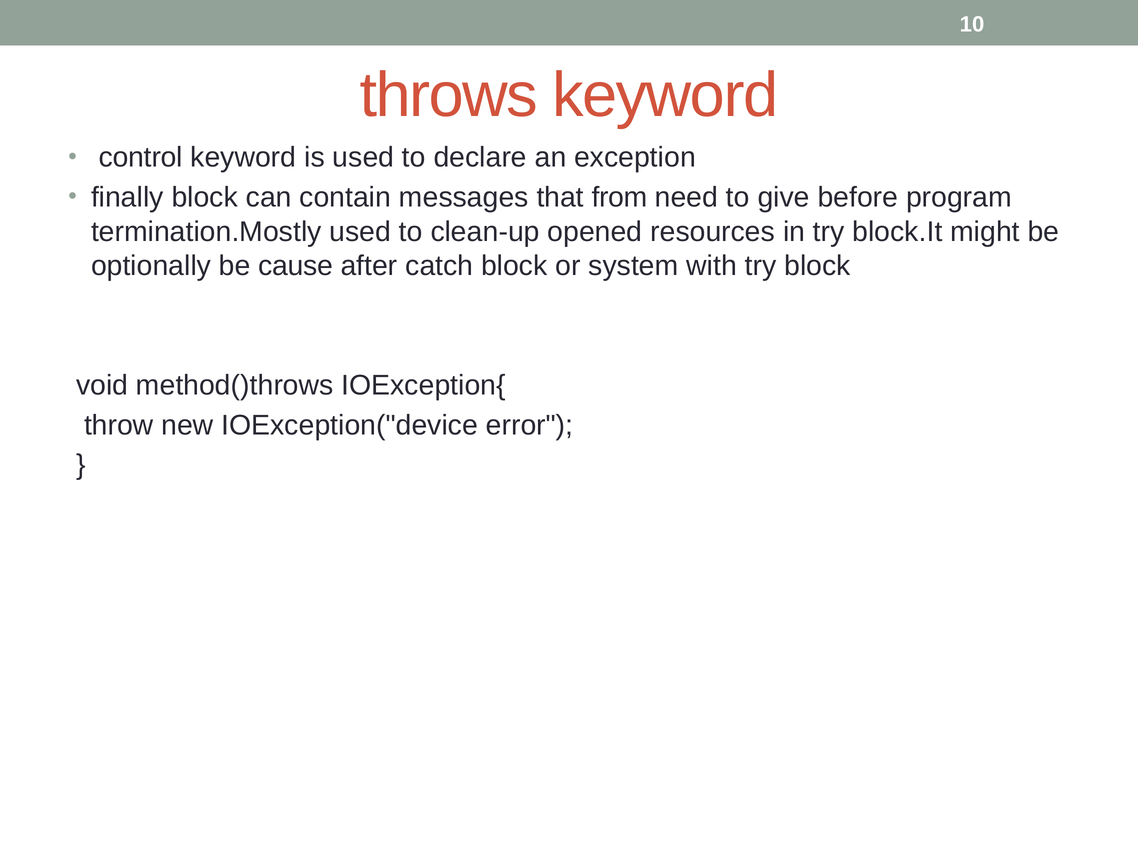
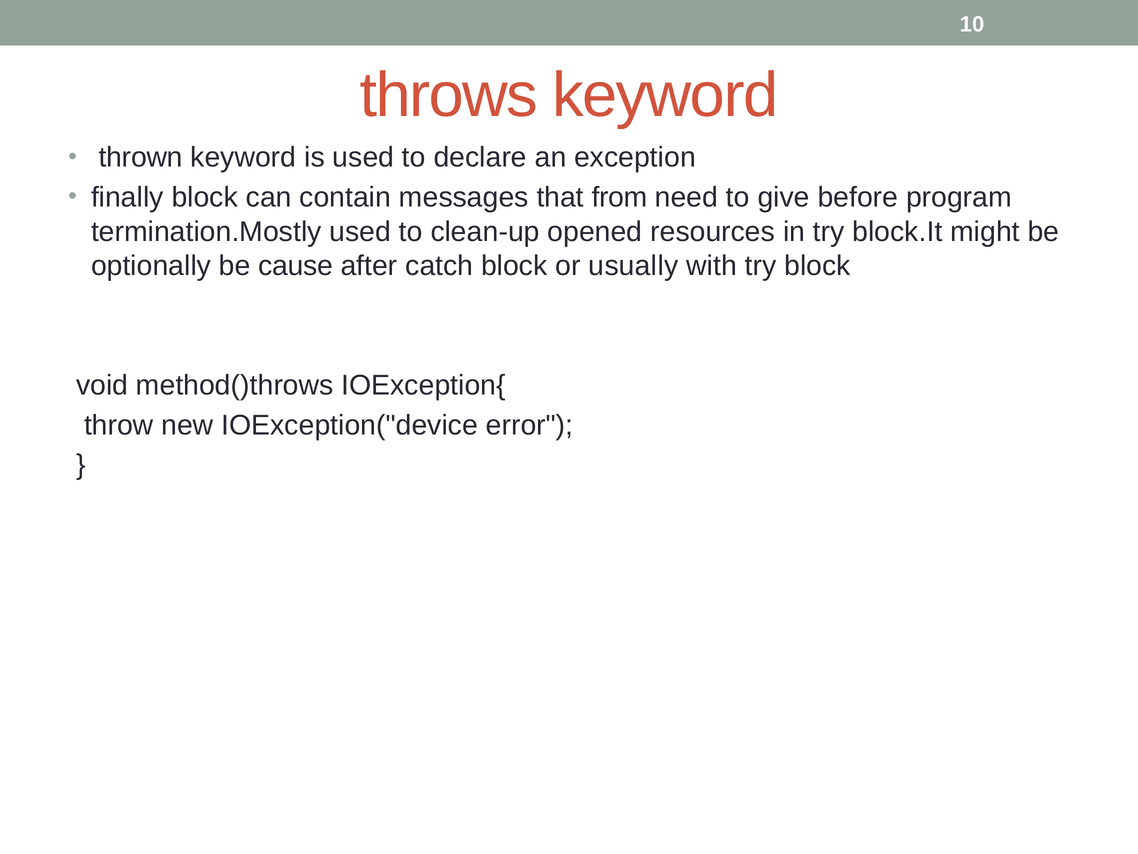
control: control -> thrown
system: system -> usually
